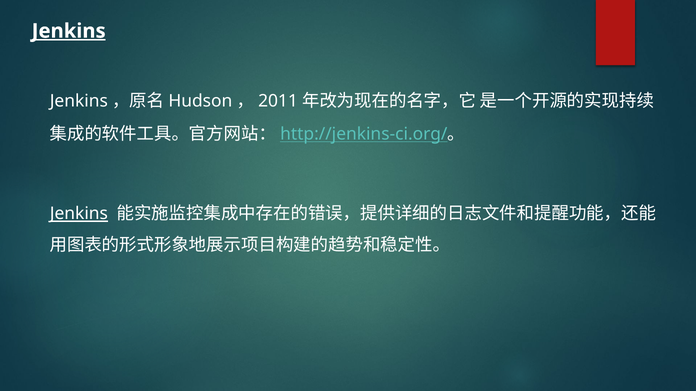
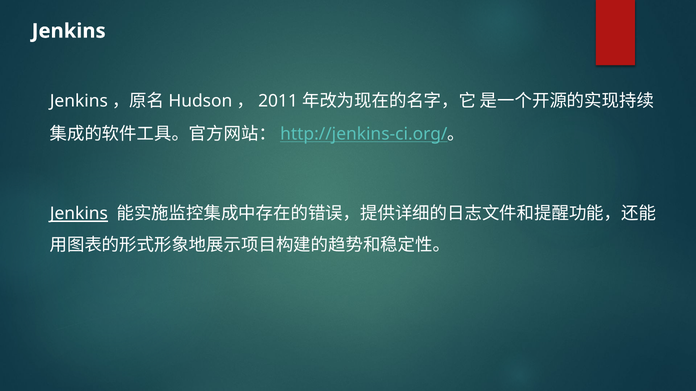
Jenkins at (69, 31) underline: present -> none
